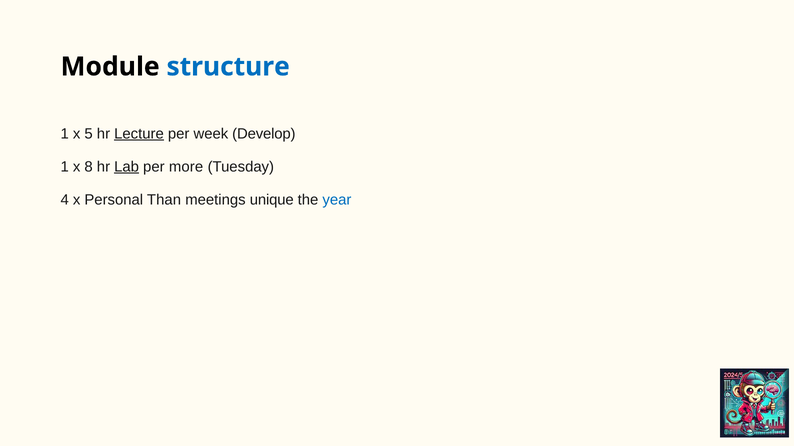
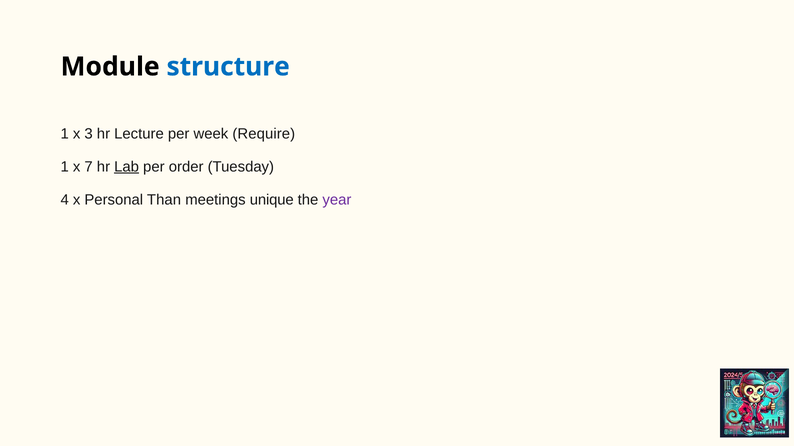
5: 5 -> 3
Lecture underline: present -> none
Develop: Develop -> Require
8: 8 -> 7
more: more -> order
year colour: blue -> purple
